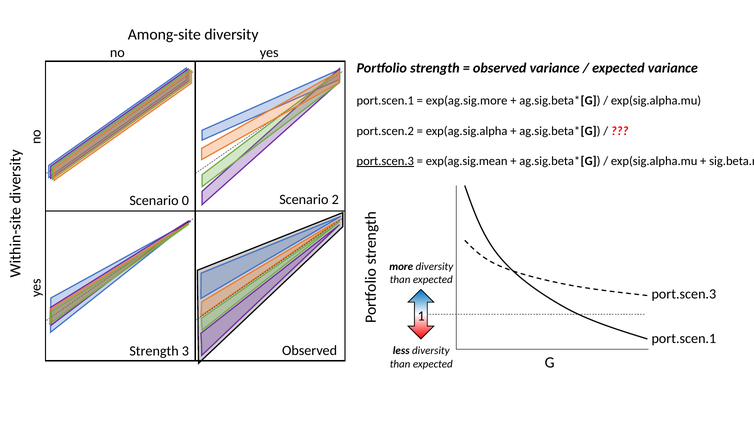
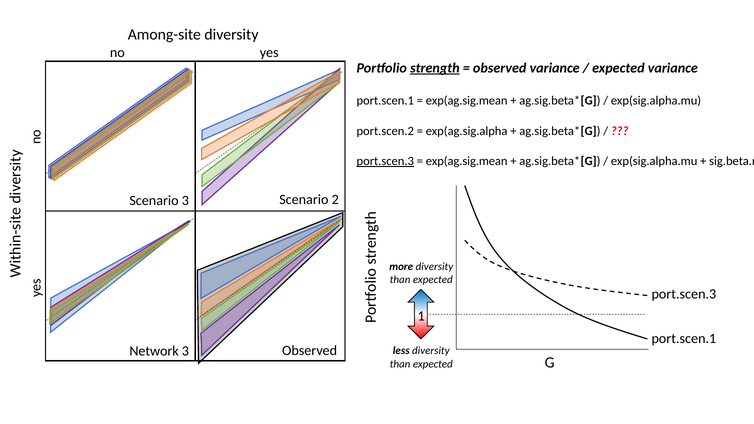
strength at (435, 68) underline: none -> present
exp(ag.sig.more at (467, 101): exp(ag.sig.more -> exp(ag.sig.mean
Scenario 0: 0 -> 3
Strength at (154, 351): Strength -> Network
